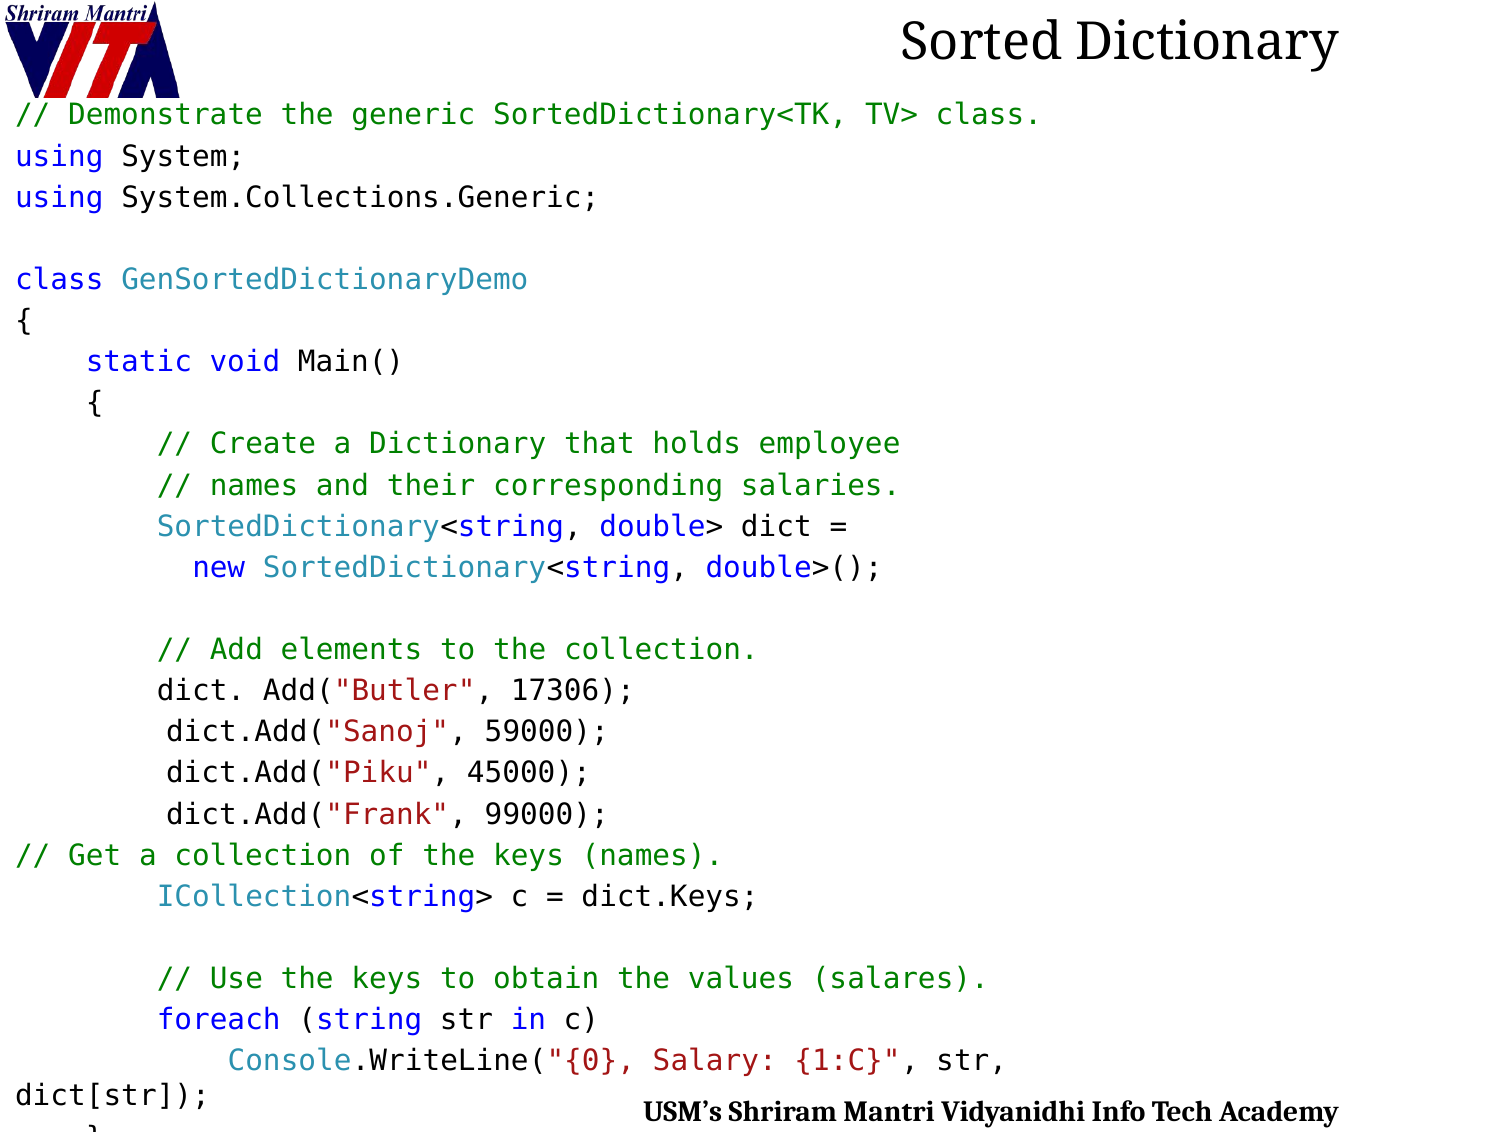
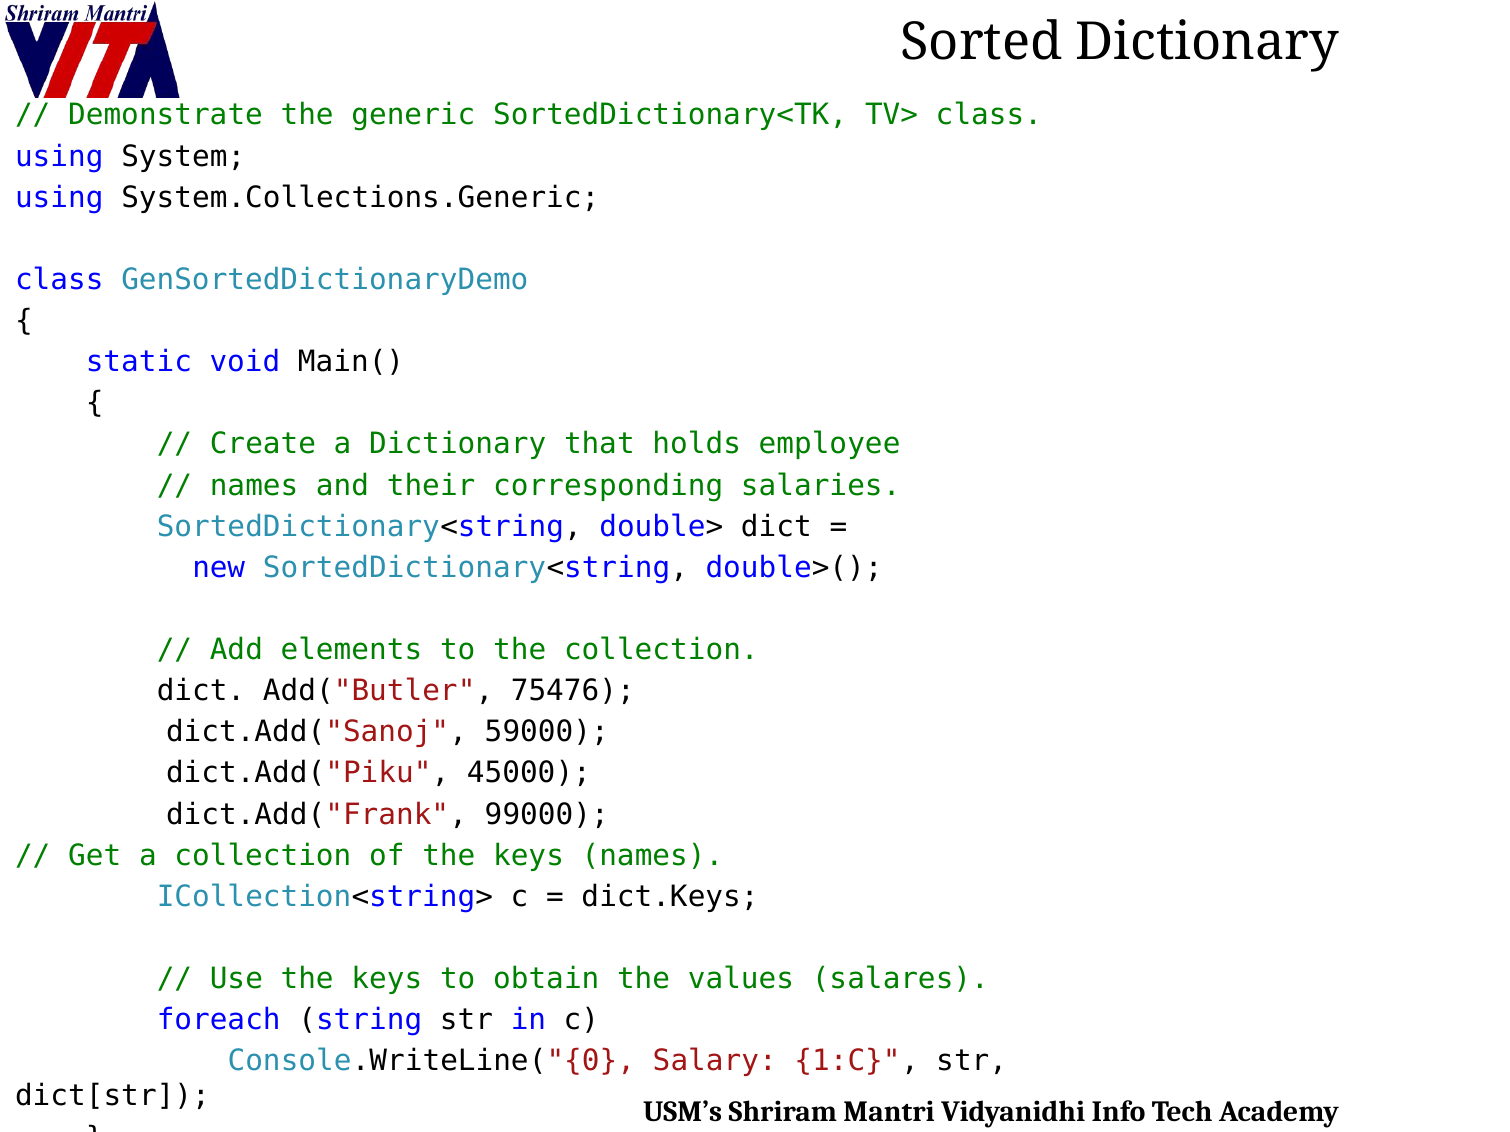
17306: 17306 -> 75476
